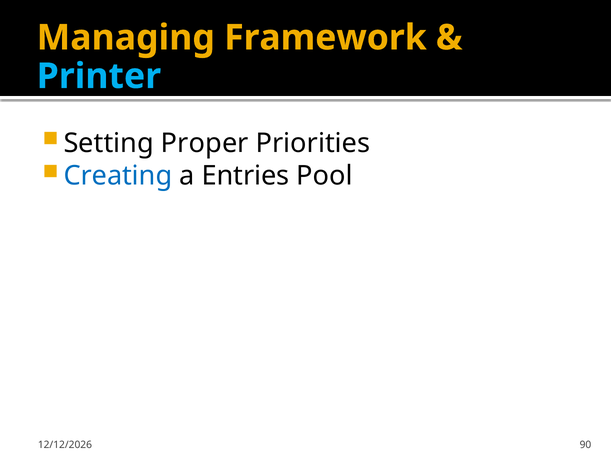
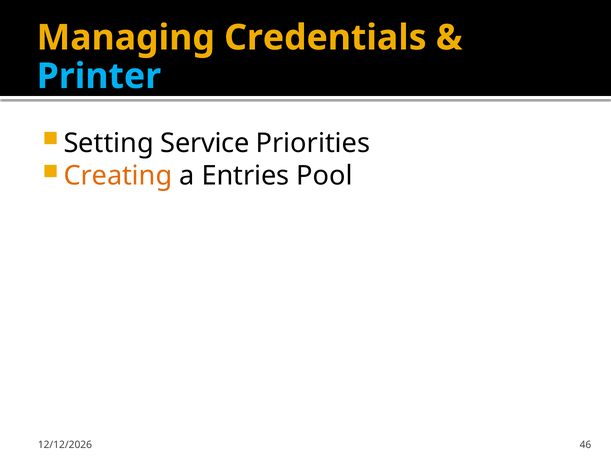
Framework: Framework -> Credentials
Proper: Proper -> Service
Creating colour: blue -> orange
90: 90 -> 46
